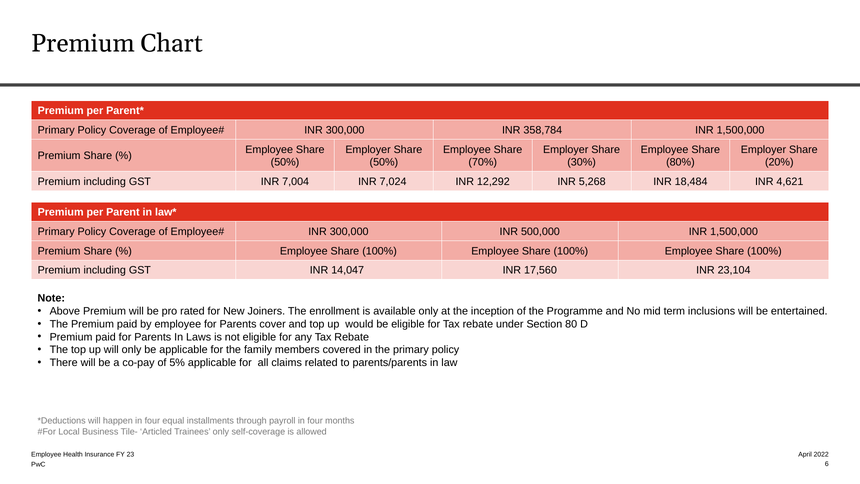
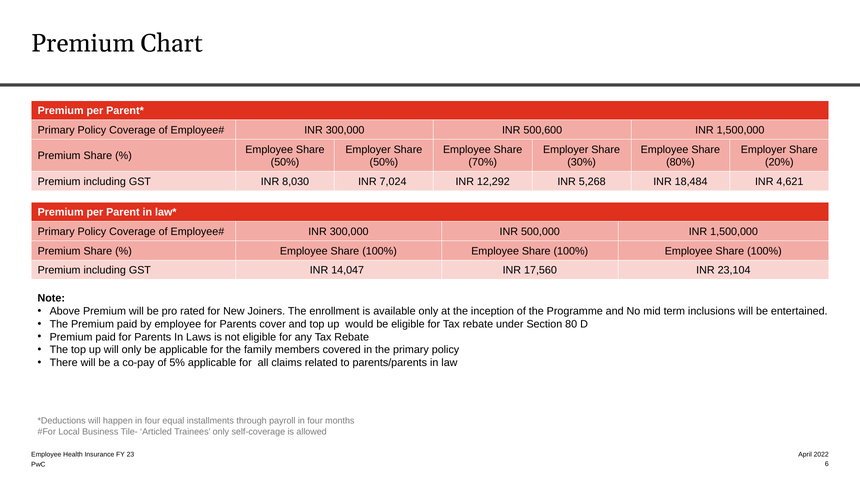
358,784: 358,784 -> 500,600
7,004: 7,004 -> 8,030
